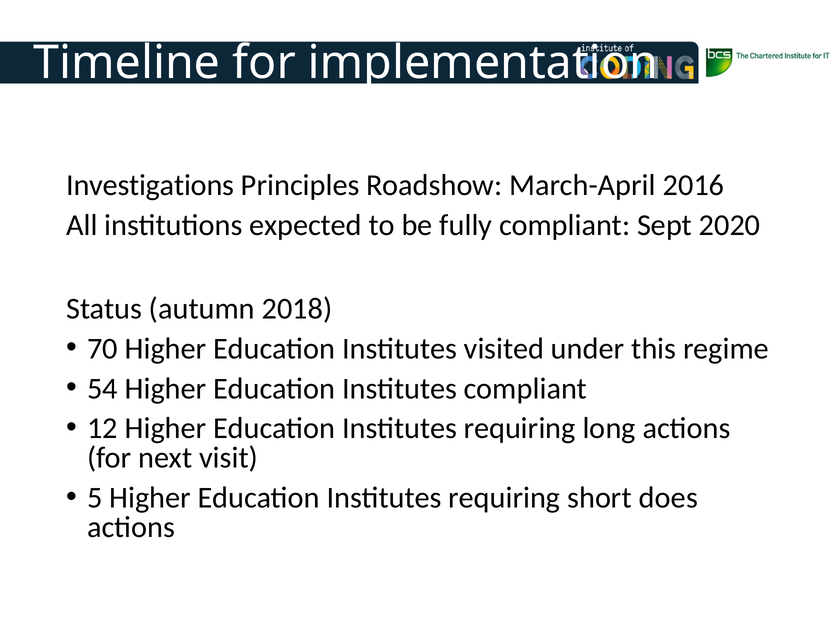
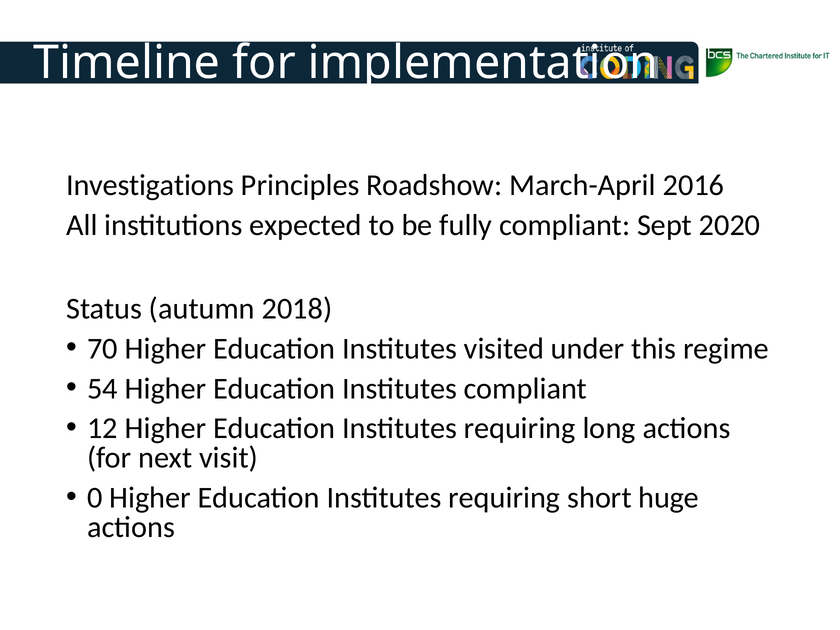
5: 5 -> 0
does: does -> huge
